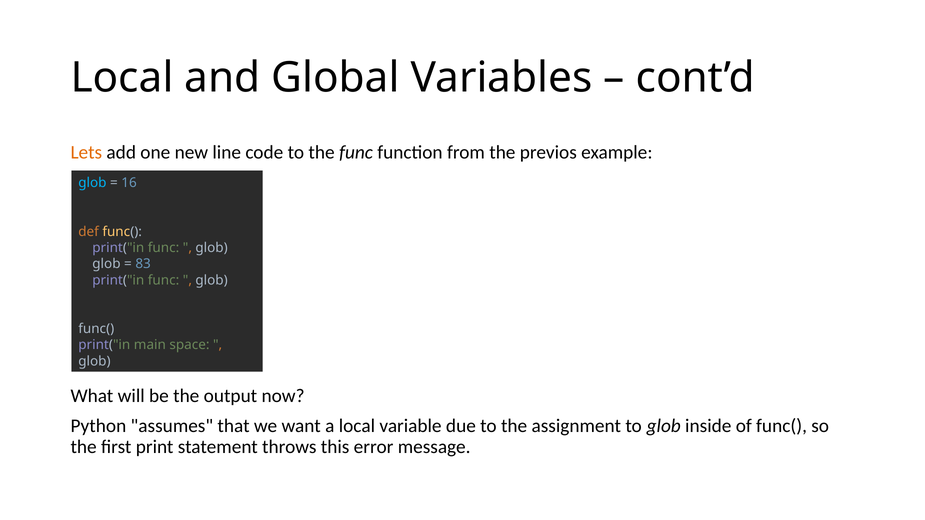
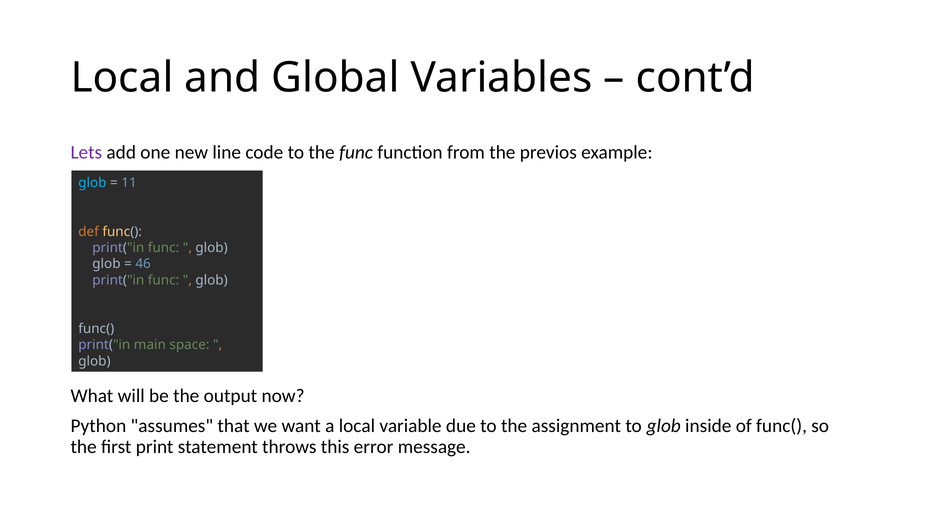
Lets colour: orange -> purple
16: 16 -> 11
83: 83 -> 46
